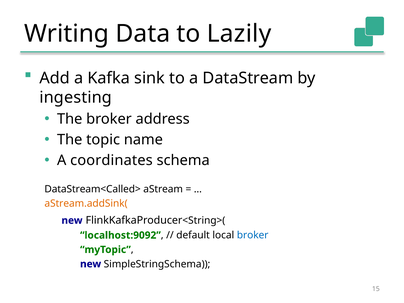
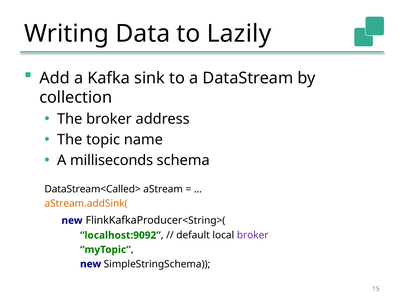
ingesting: ingesting -> collection
coordinates: coordinates -> milliseconds
broker at (253, 235) colour: blue -> purple
